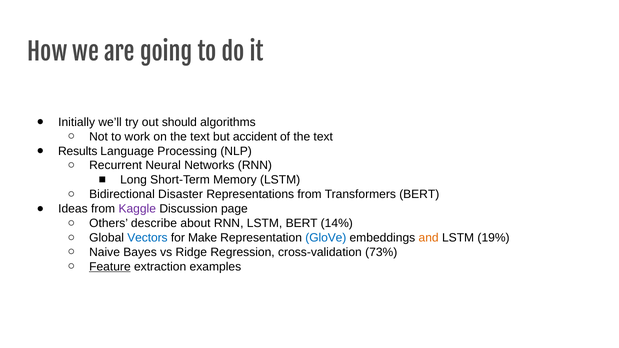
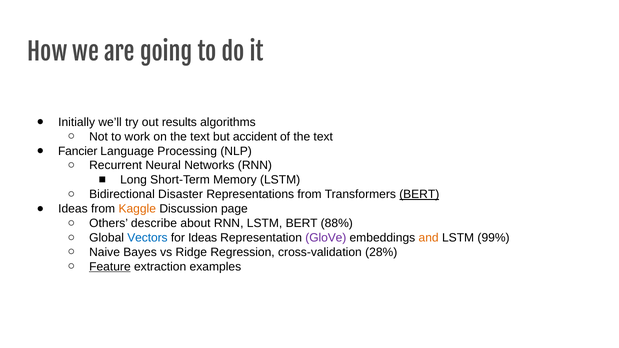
should: should -> results
Results: Results -> Fancier
BERT at (419, 194) underline: none -> present
Kaggle colour: purple -> orange
14%: 14% -> 88%
for Make: Make -> Ideas
GloVe colour: blue -> purple
19%: 19% -> 99%
73%: 73% -> 28%
